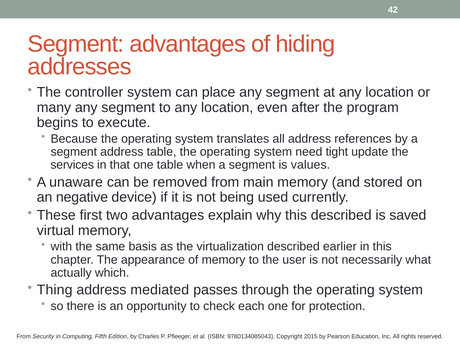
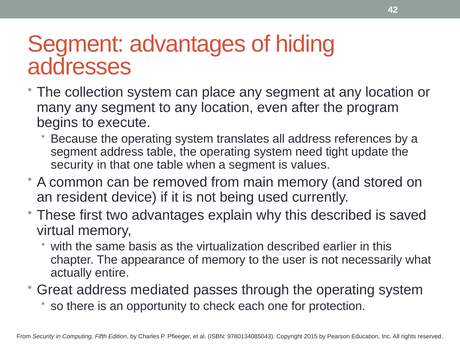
controller: controller -> collection
services at (72, 165): services -> security
unaware: unaware -> common
negative: negative -> resident
which: which -> entire
Thing: Thing -> Great
